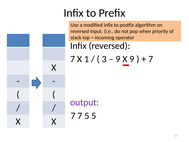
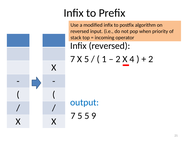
X 1: 1 -> 5
3: 3 -> 1
9 at (118, 59): 9 -> 2
X 9: 9 -> 4
7 at (151, 59): 7 -> 2
output colour: purple -> blue
7 7: 7 -> 5
5 5: 5 -> 9
